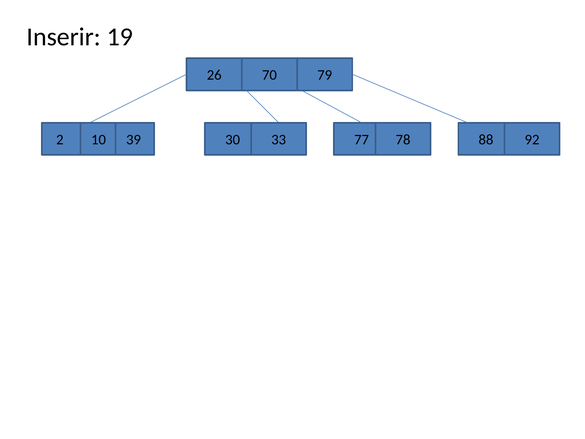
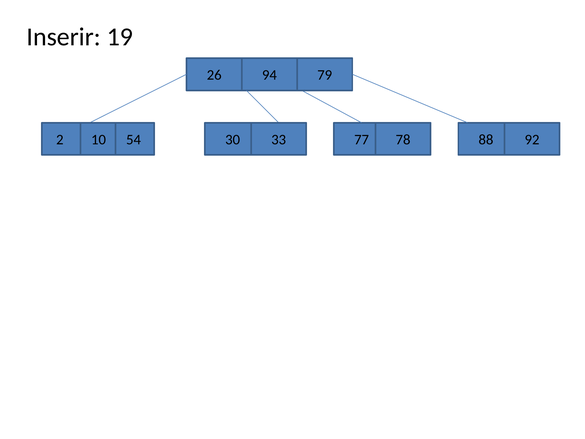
70: 70 -> 94
39: 39 -> 54
